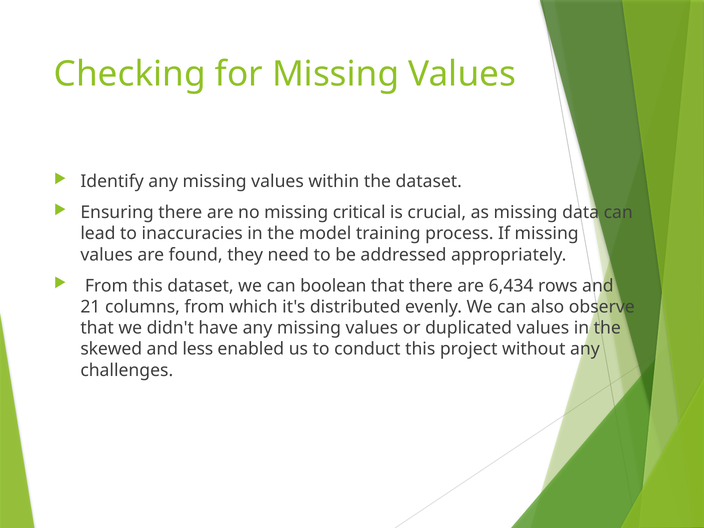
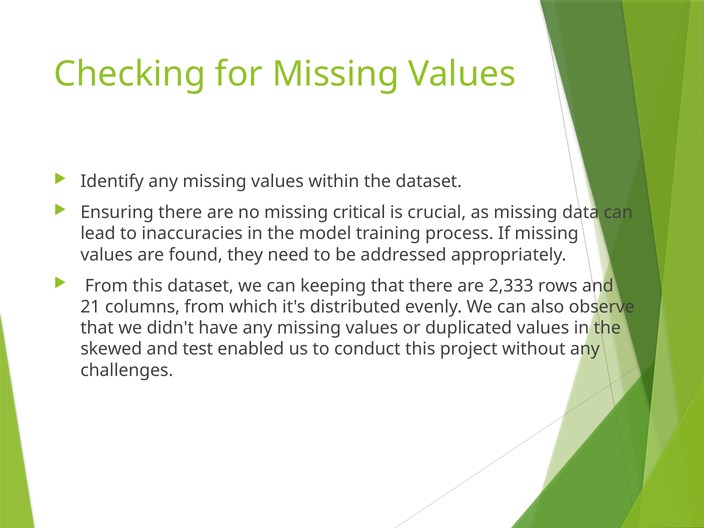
boolean: boolean -> keeping
6,434: 6,434 -> 2,333
less: less -> test
